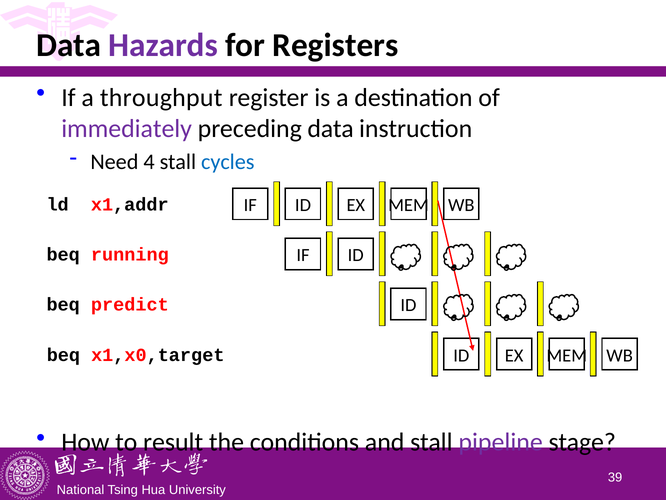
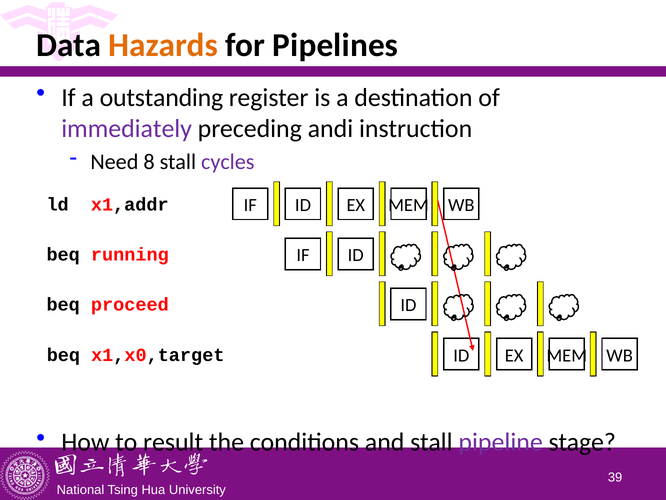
Hazards colour: purple -> orange
Registers: Registers -> Pipelines
throughput: throughput -> outstanding
preceding data: data -> andi
4: 4 -> 8
cycles colour: blue -> purple
predict: predict -> proceed
